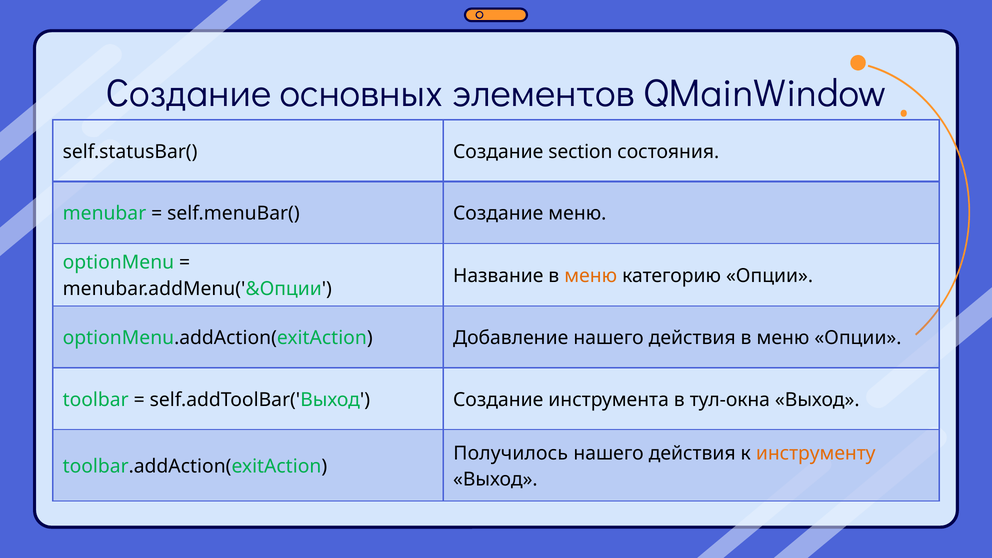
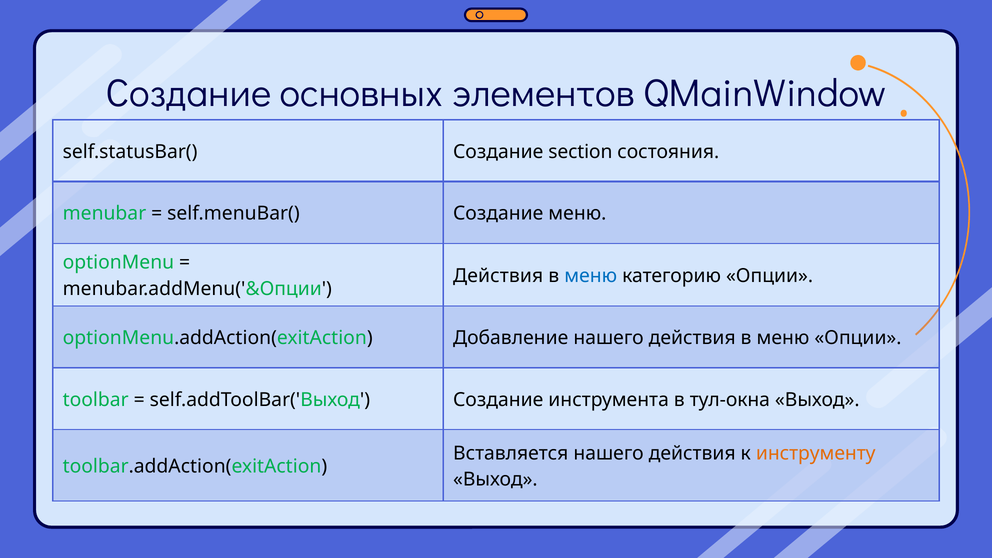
Название at (498, 276): Название -> Действия
меню at (591, 276) colour: orange -> blue
Получилось: Получилось -> Вставляется
